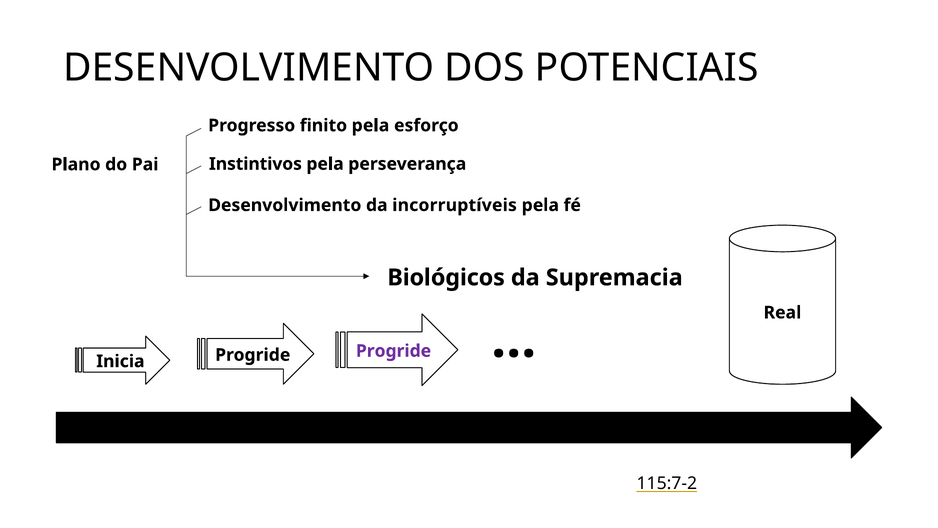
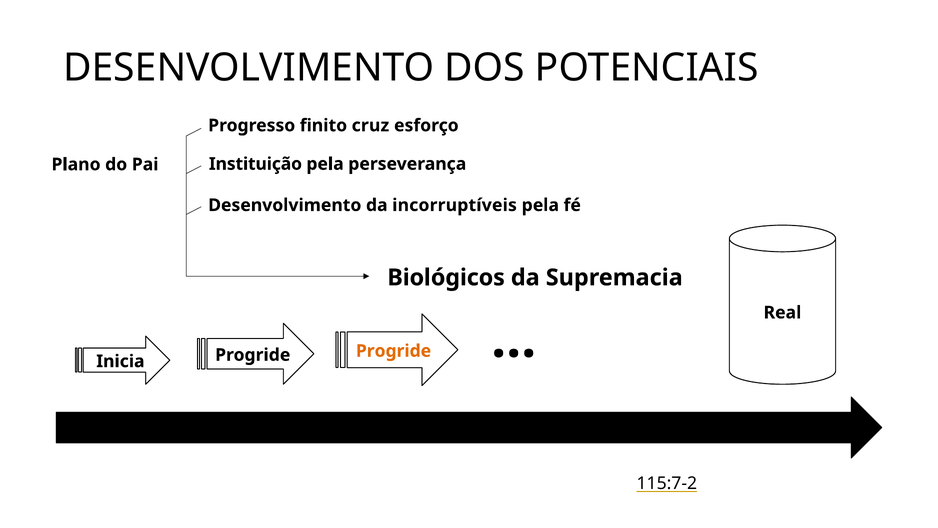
finito pela: pela -> cruz
Instintivos: Instintivos -> Instituição
Progride at (394, 351) colour: purple -> orange
